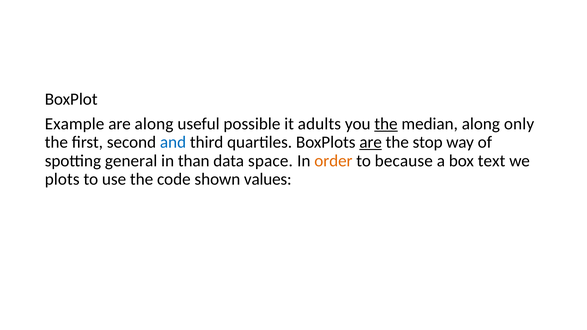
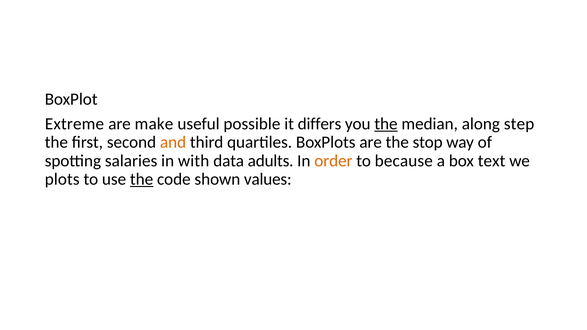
Example: Example -> Extreme
are along: along -> make
adults: adults -> differs
only: only -> step
and colour: blue -> orange
are at (371, 142) underline: present -> none
general: general -> salaries
than: than -> with
space: space -> adults
the at (142, 179) underline: none -> present
